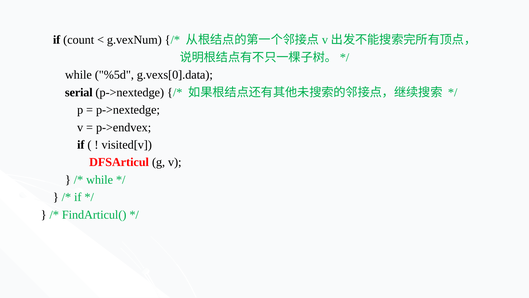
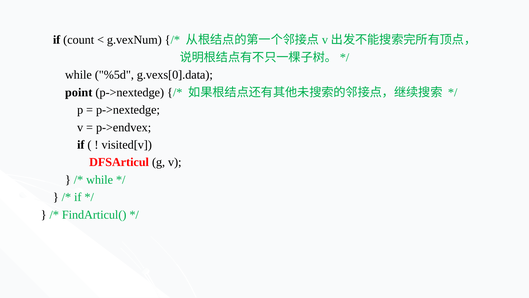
serial: serial -> point
